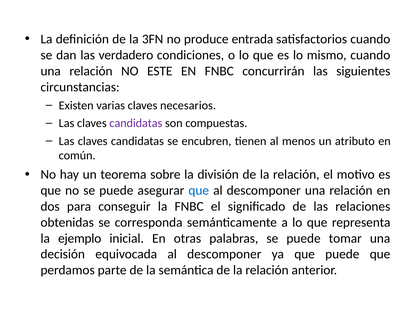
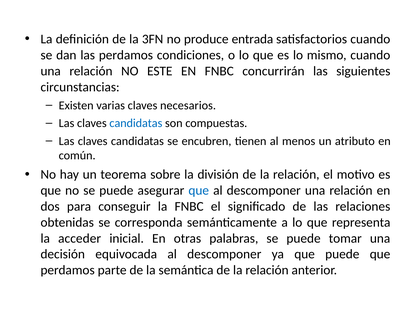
las verdadero: verdadero -> perdamos
candidatas at (136, 123) colour: purple -> blue
ejemplo: ejemplo -> acceder
